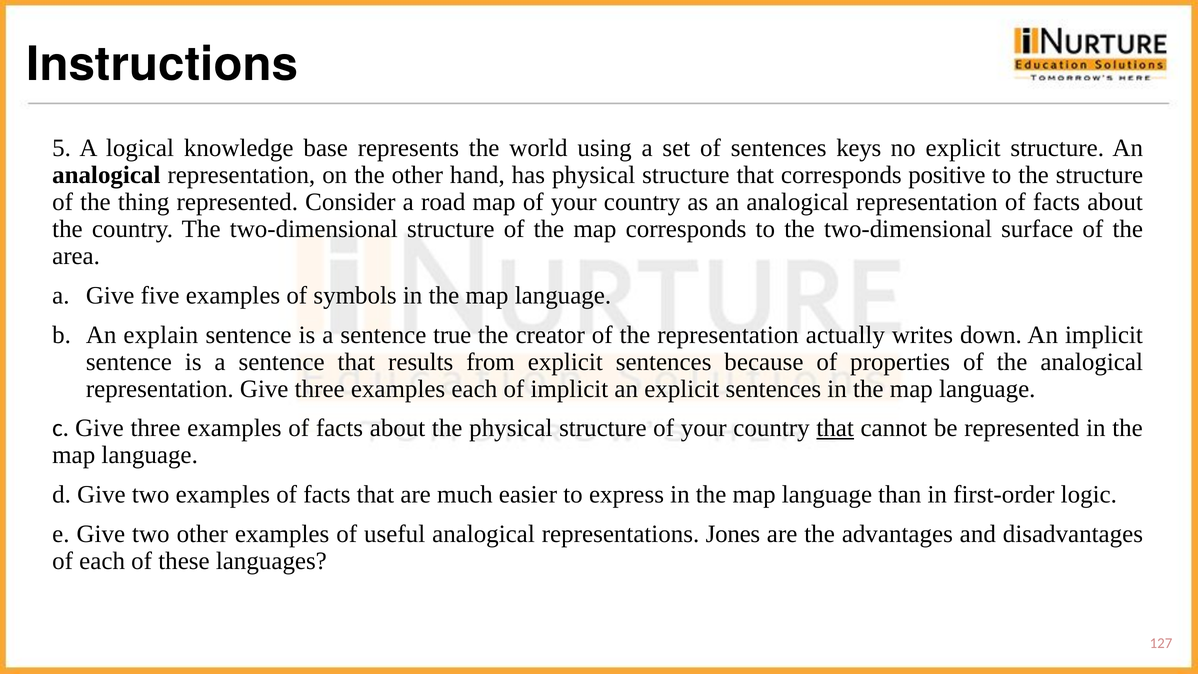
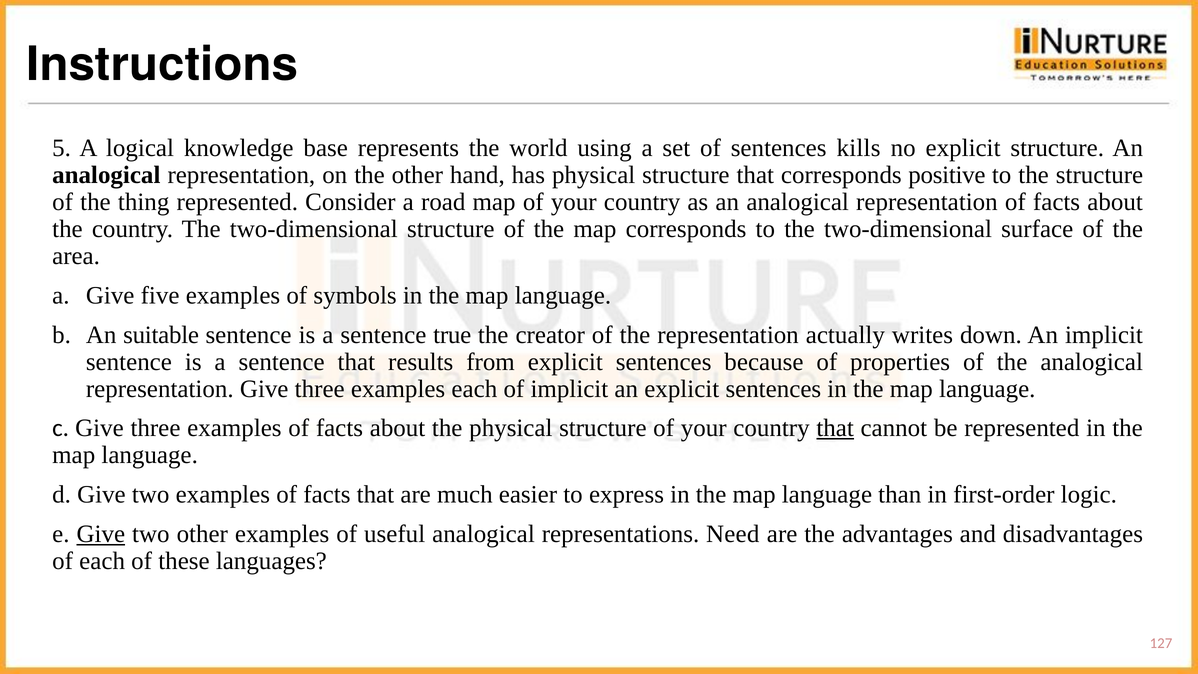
keys: keys -> kills
explain: explain -> suitable
Give at (101, 534) underline: none -> present
Jones: Jones -> Need
